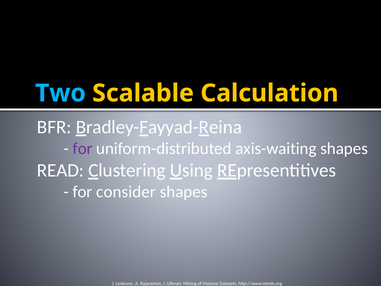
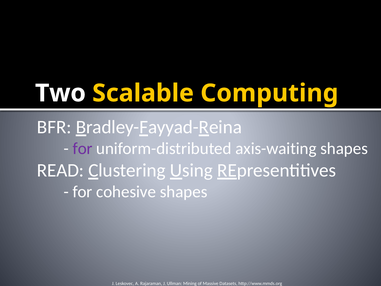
Two colour: light blue -> white
Calculation: Calculation -> Computing
consider: consider -> cohesive
